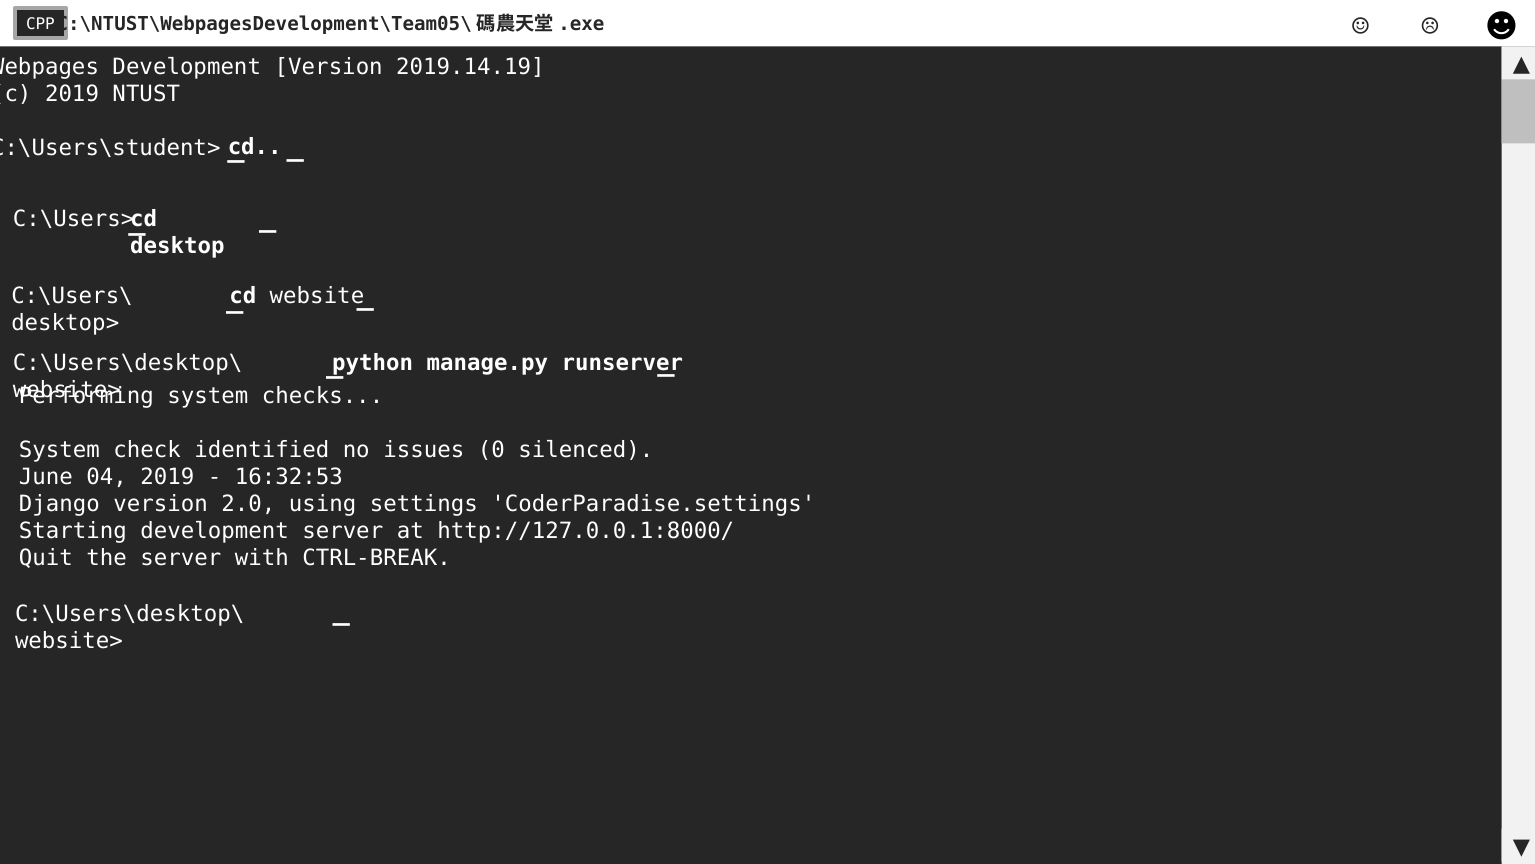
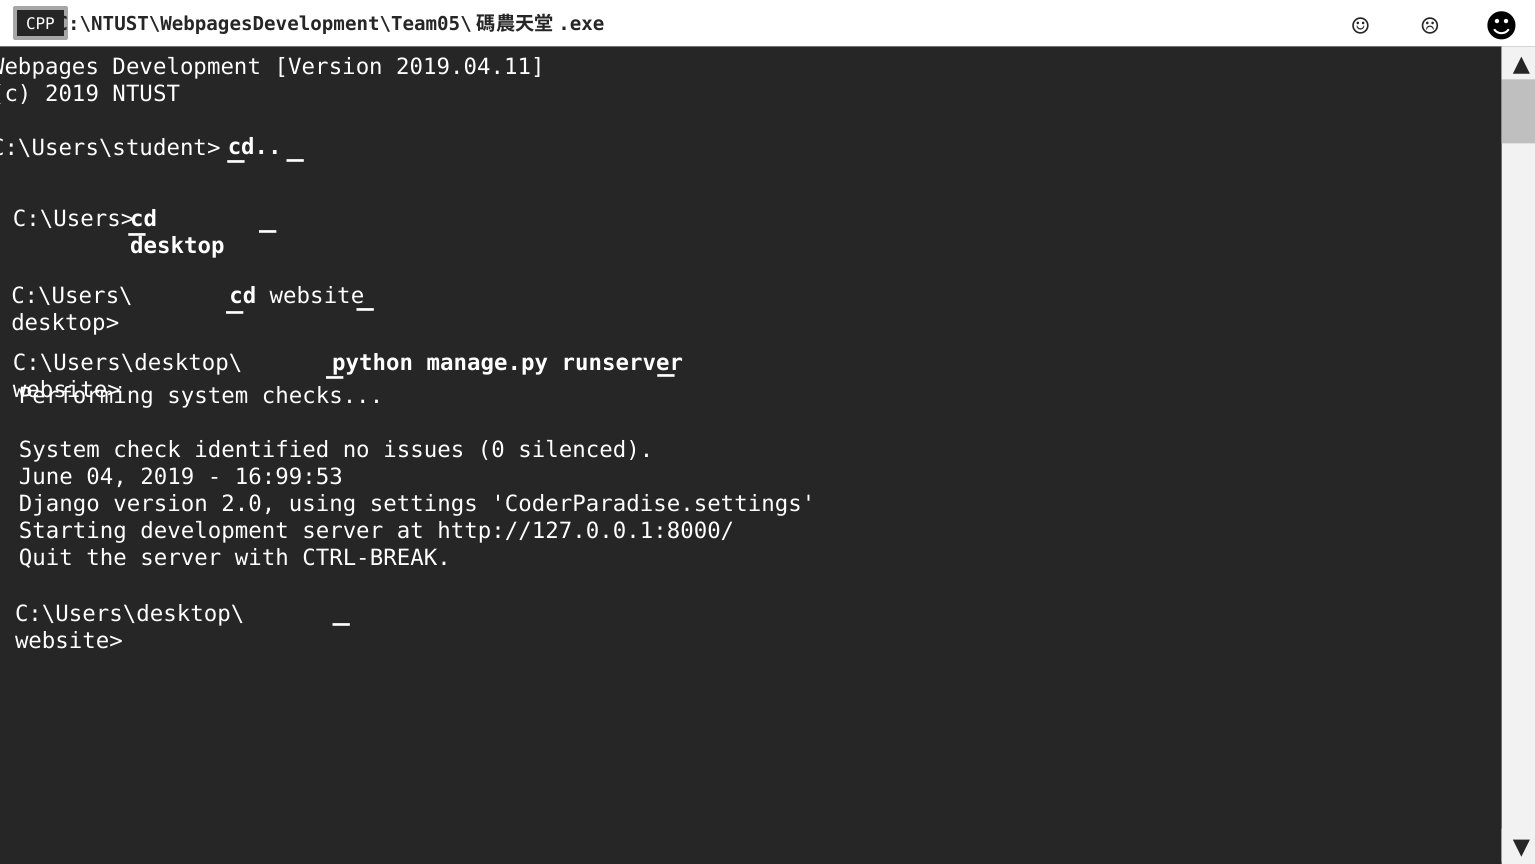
2019.14.19: 2019.14.19 -> 2019.04.11
16:32:53: 16:32:53 -> 16:99:53
